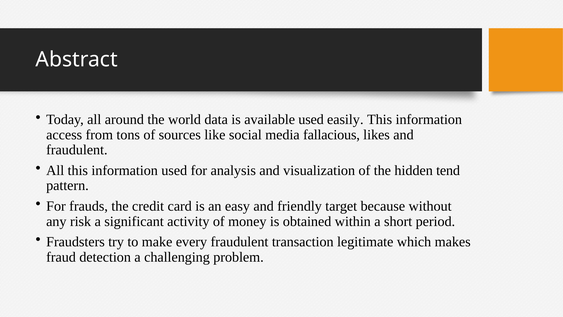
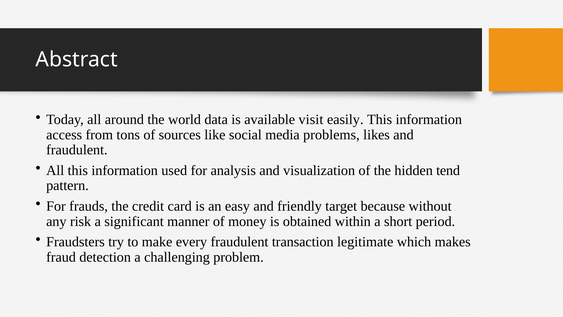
available used: used -> visit
fallacious: fallacious -> problems
activity: activity -> manner
